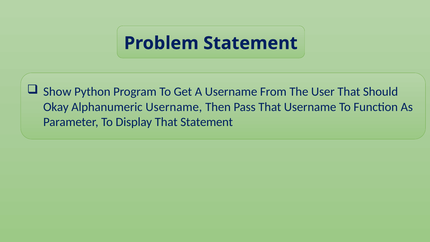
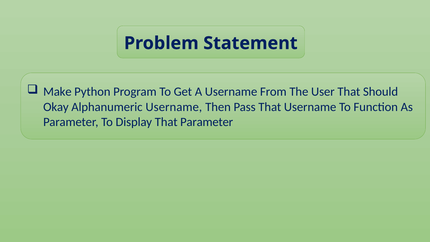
Show: Show -> Make
That Statement: Statement -> Parameter
